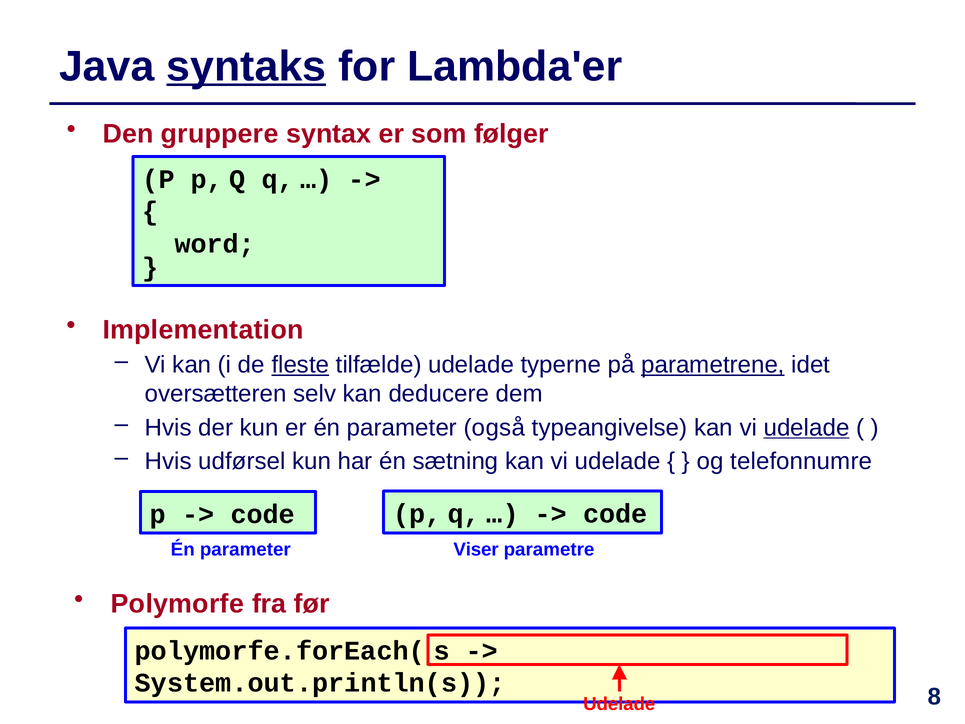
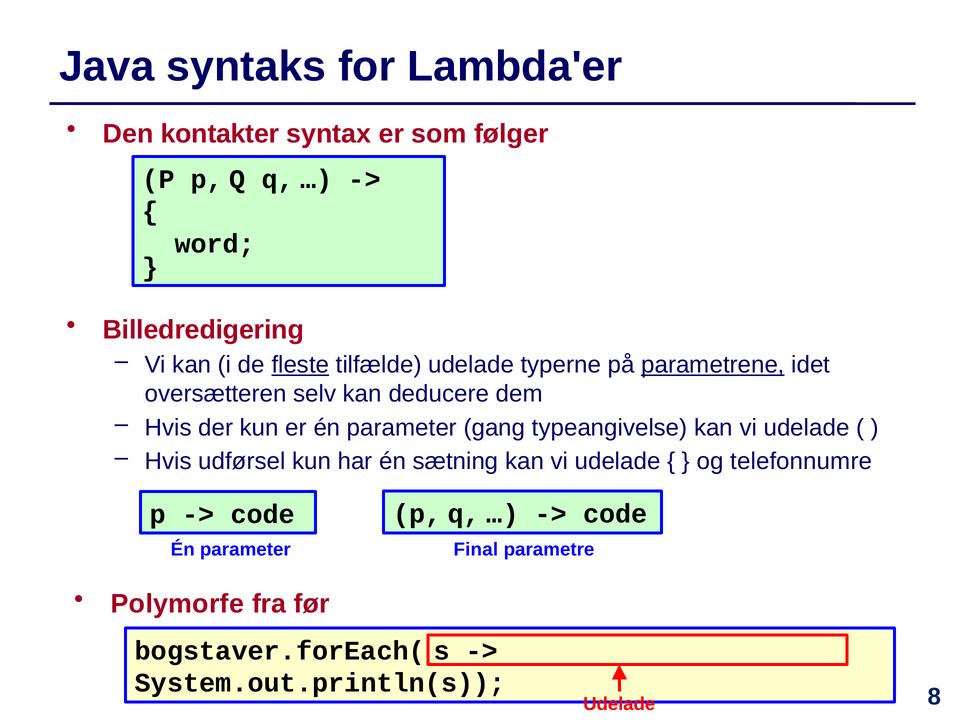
syntaks underline: present -> none
gruppere: gruppere -> kontakter
Implementation: Implementation -> Billedredigering
også: også -> gang
udelade at (807, 427) underline: present -> none
Viser: Viser -> Final
polymorfe.forEach(: polymorfe.forEach( -> bogstaver.forEach(
